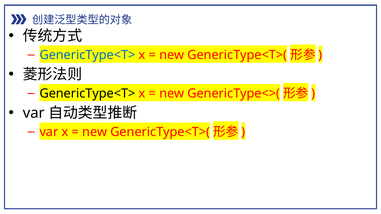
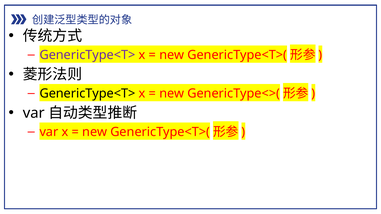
GenericType<T> at (87, 55) colour: blue -> purple
